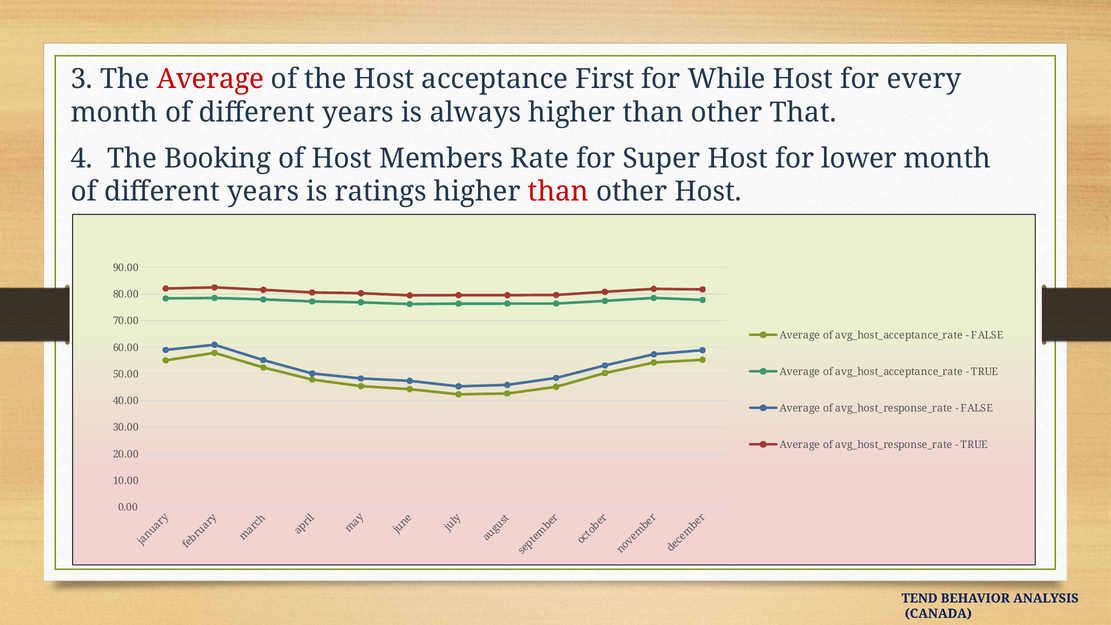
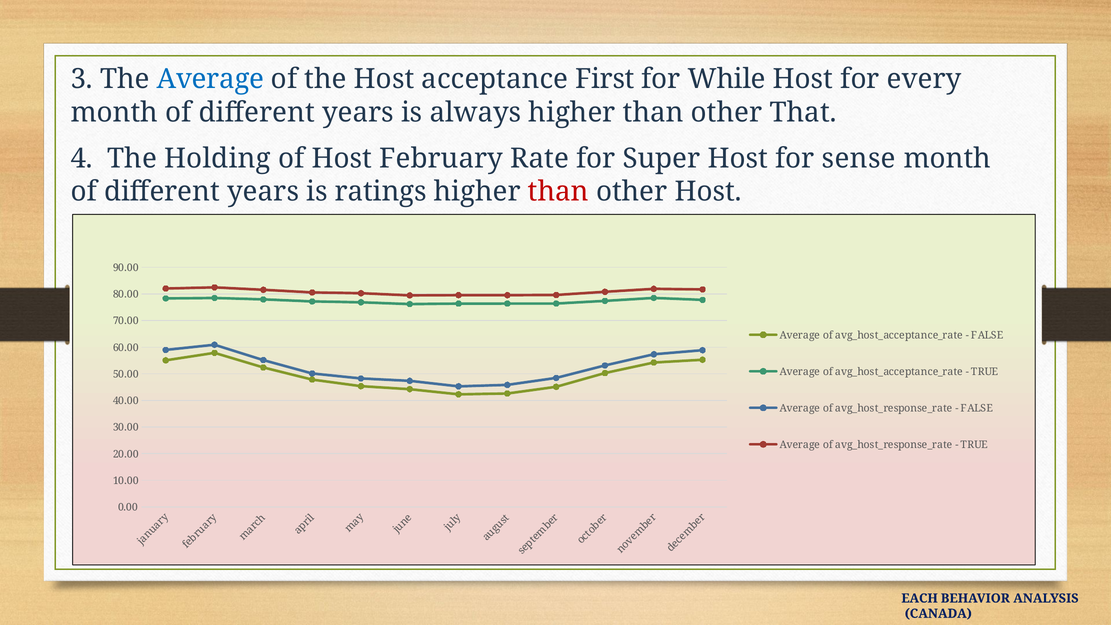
Average at (210, 79) colour: red -> blue
Booking: Booking -> Holding
Members: Members -> February
lower: lower -> sense
TEND: TEND -> EACH
